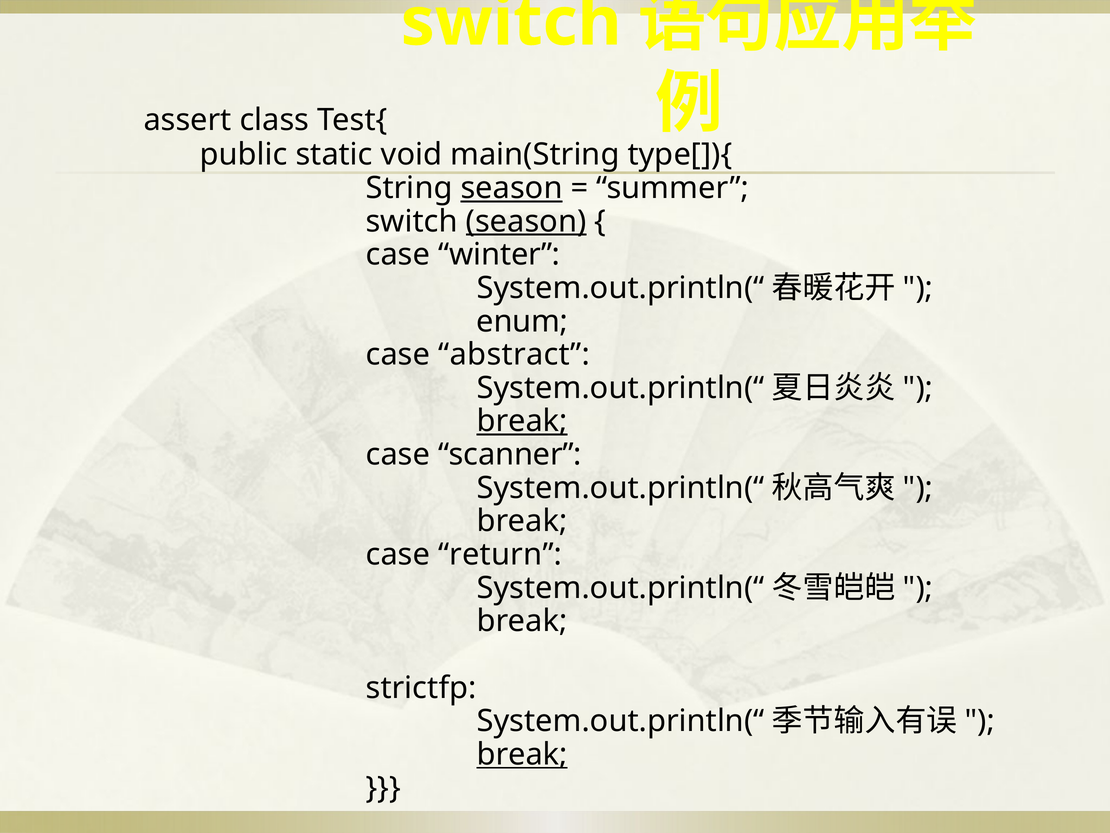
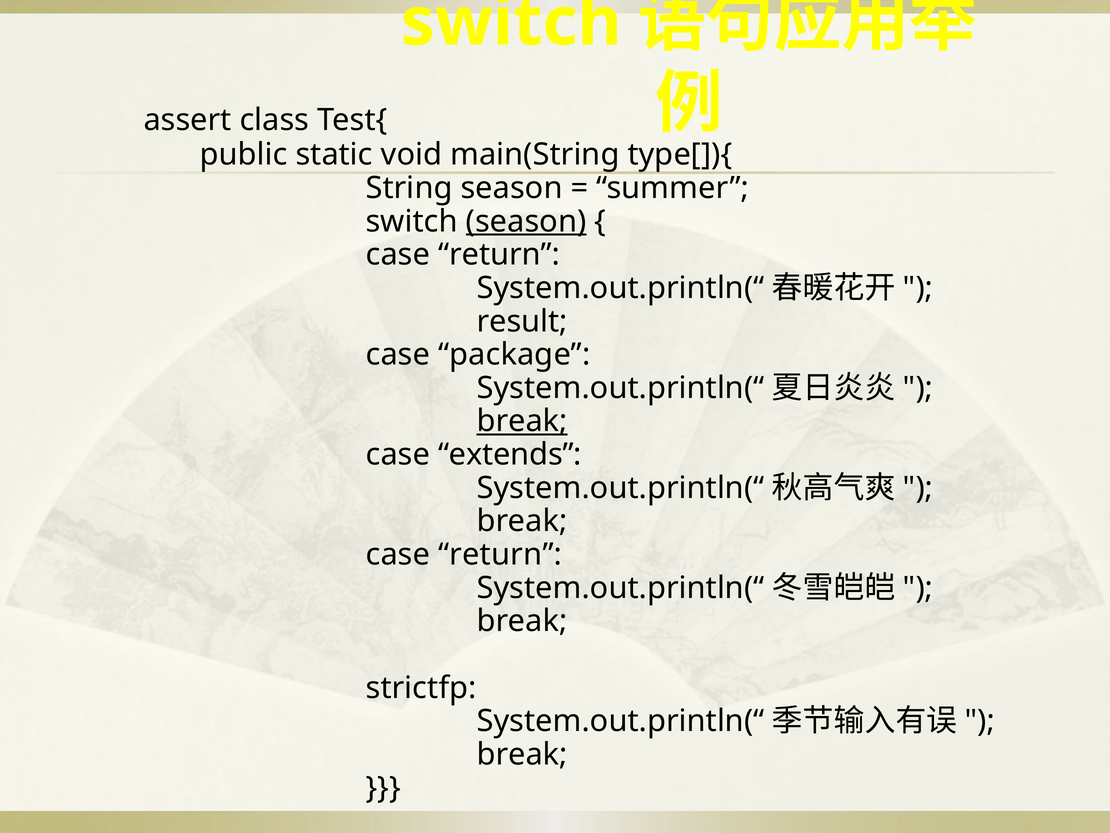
season at (512, 188) underline: present -> none
winter at (499, 255): winter -> return
enum: enum -> result
abstract: abstract -> package
scanner: scanner -> extends
break at (522, 754) underline: present -> none
